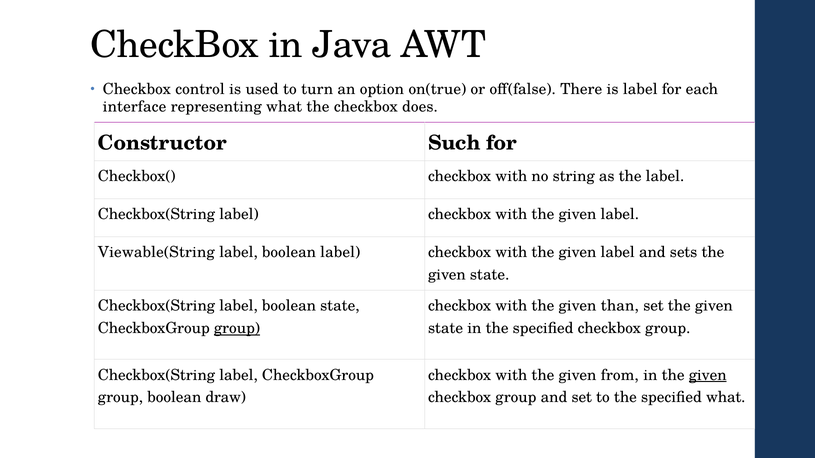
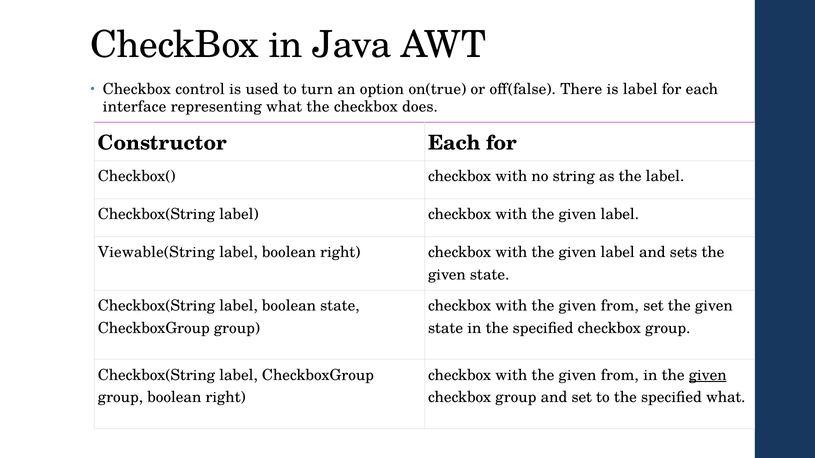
Constructor Such: Such -> Each
label boolean label: label -> right
than at (620, 306): than -> from
group at (237, 329) underline: present -> none
group boolean draw: draw -> right
